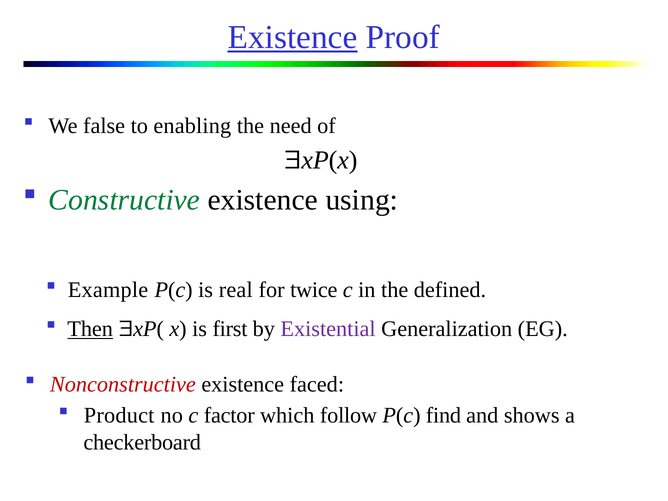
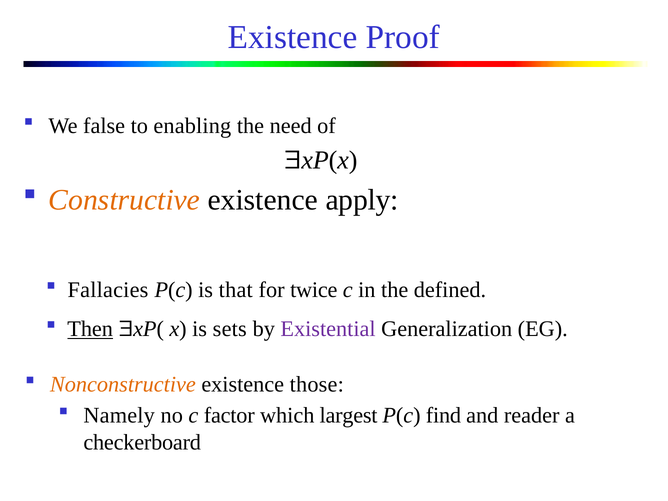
Existence at (293, 37) underline: present -> none
Constructive colour: green -> orange
using: using -> apply
Example: Example -> Fallacies
real: real -> that
first: first -> sets
Nonconstructive colour: red -> orange
faced: faced -> those
Product: Product -> Namely
follow: follow -> largest
shows: shows -> reader
